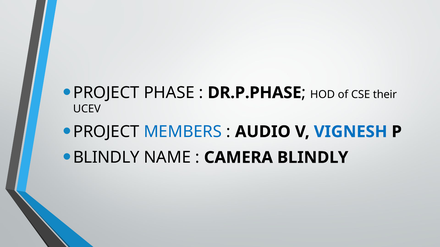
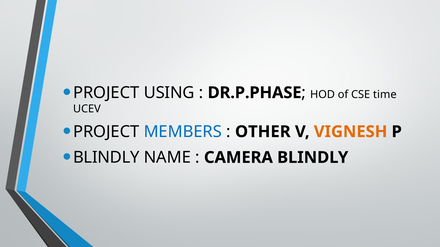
PHASE: PHASE -> USING
their: their -> time
AUDIO: AUDIO -> OTHER
VIGNESH colour: blue -> orange
